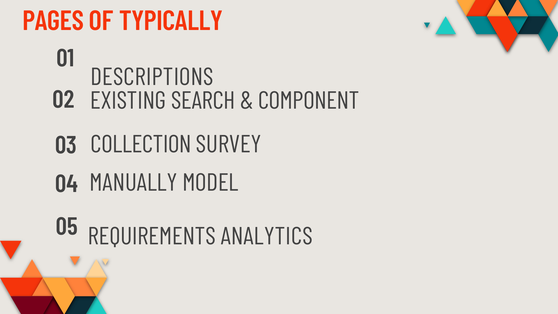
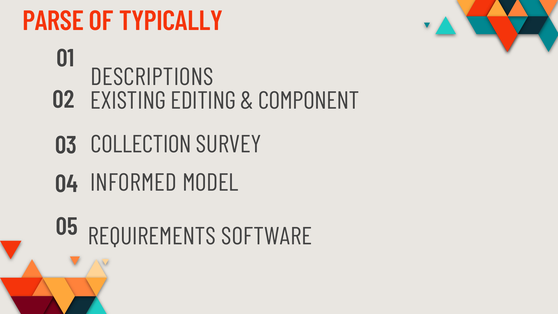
PAGES: PAGES -> PARSE
SEARCH: SEARCH -> EDITING
MANUALLY: MANUALLY -> INFORMED
ANALYTICS: ANALYTICS -> SOFTWARE
